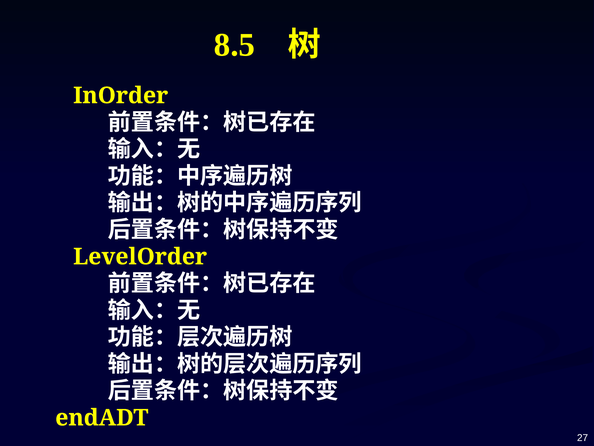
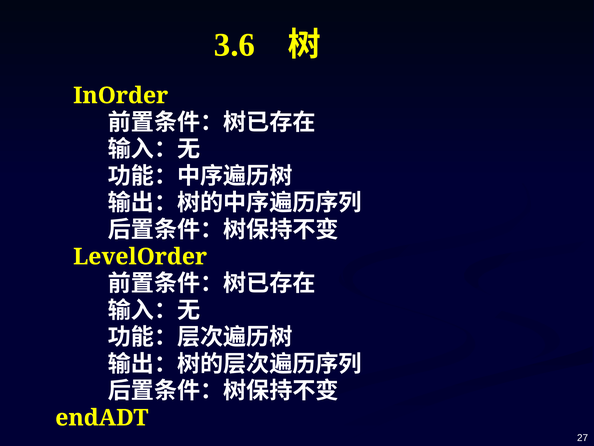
8.5: 8.5 -> 3.6
